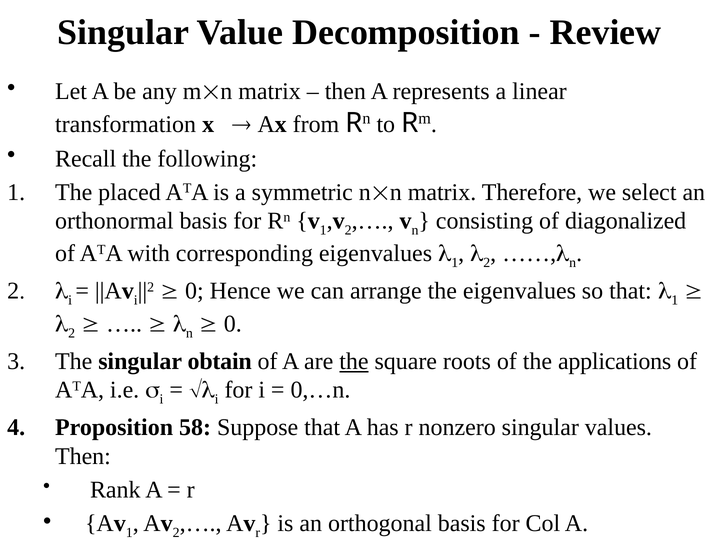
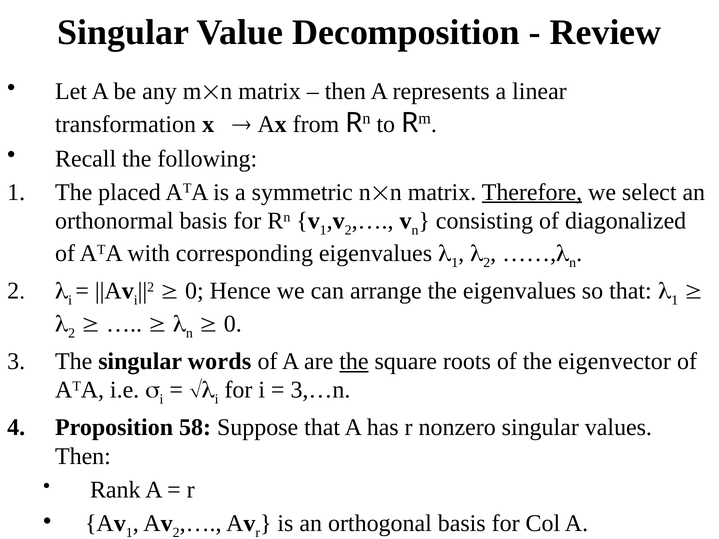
Therefore underline: none -> present
obtain: obtain -> words
applications: applications -> eigenvector
0,…n: 0,…n -> 3,…n
